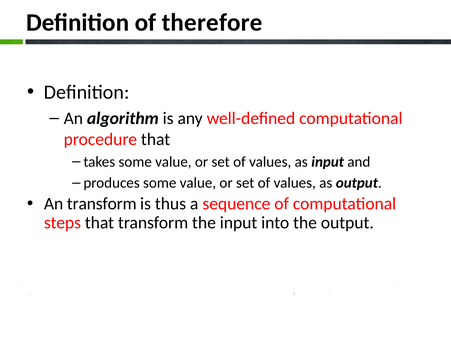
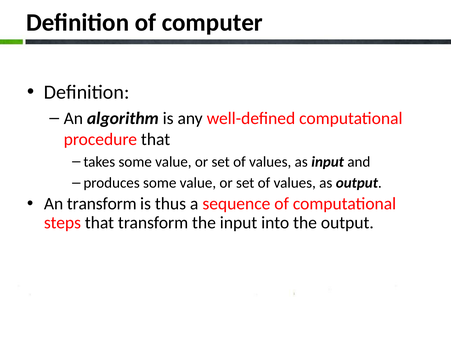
therefore: therefore -> computer
